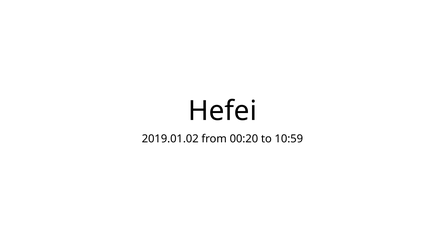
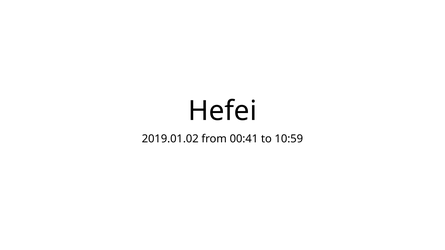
00:20: 00:20 -> 00:41
